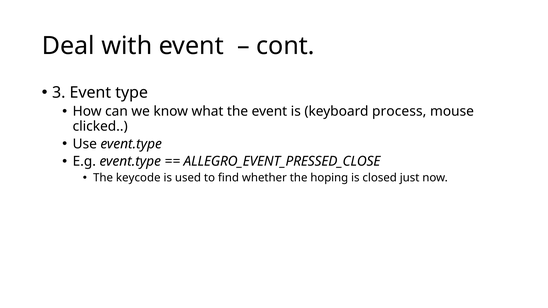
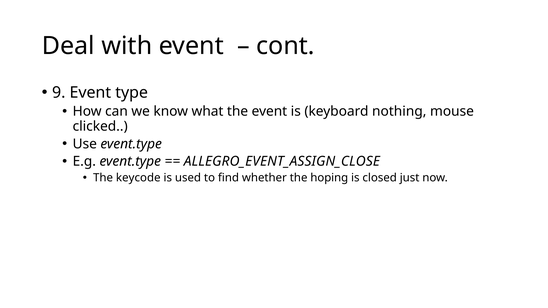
3: 3 -> 9
process: process -> nothing
ALLEGRO_EVENT_PRESSED_CLOSE: ALLEGRO_EVENT_PRESSED_CLOSE -> ALLEGRO_EVENT_ASSIGN_CLOSE
